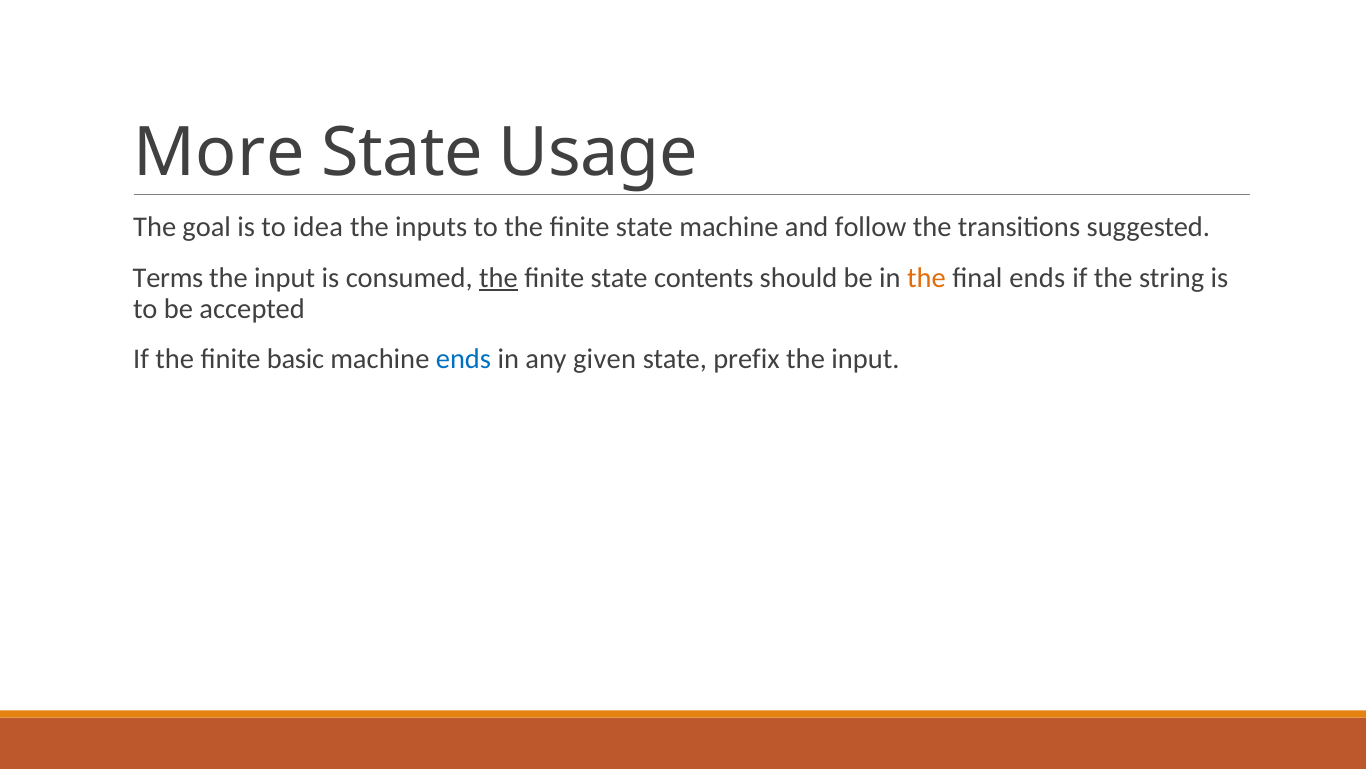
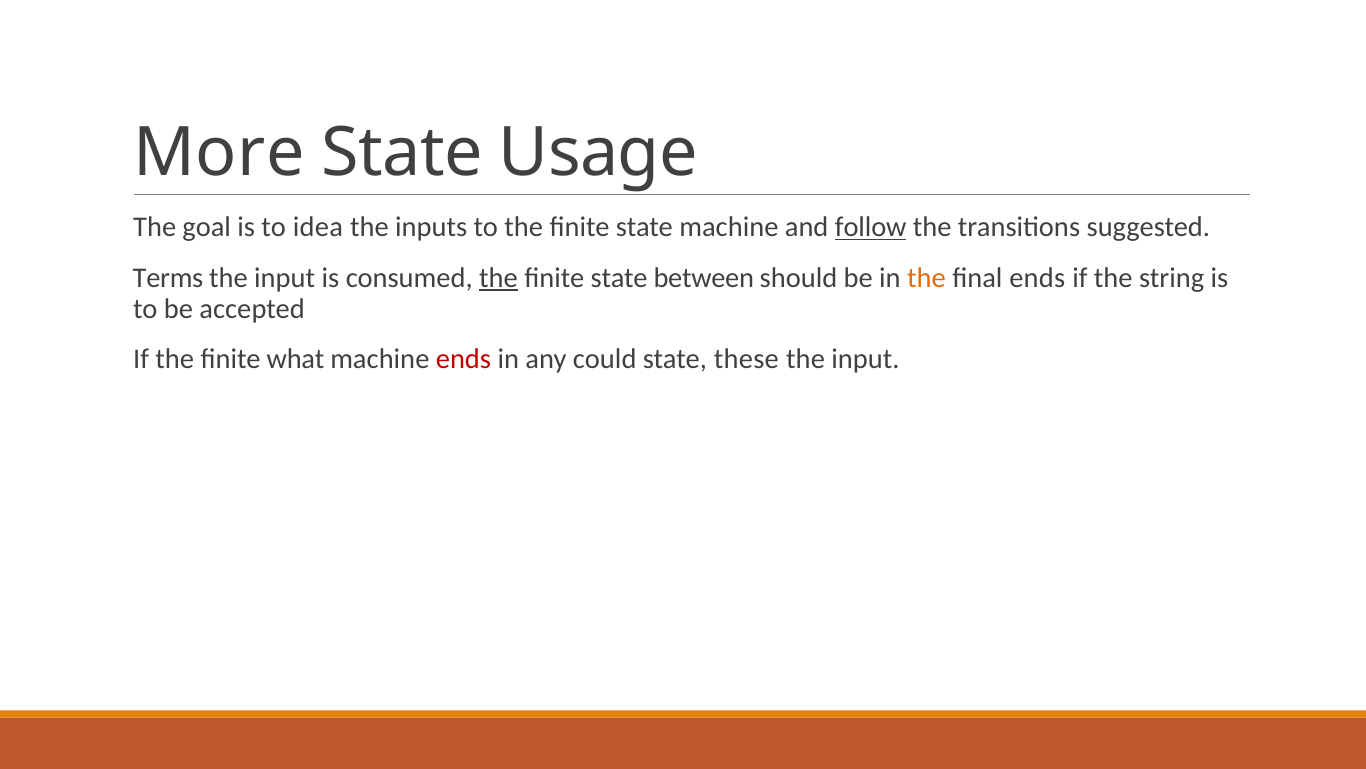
follow underline: none -> present
contents: contents -> between
basic: basic -> what
ends at (463, 359) colour: blue -> red
given: given -> could
prefix: prefix -> these
